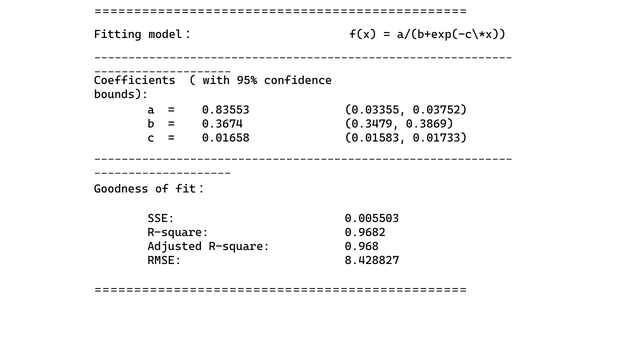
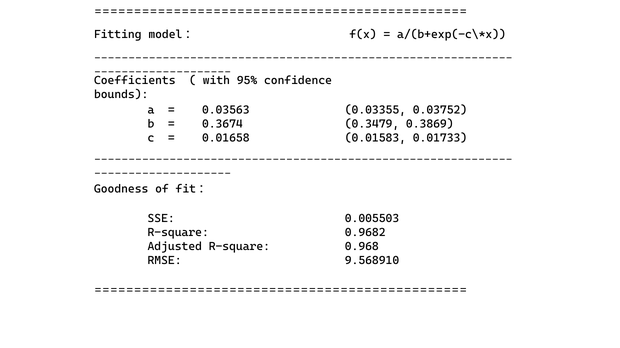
0.83553: 0.83553 -> 0.03563
8.428827: 8.428827 -> 9.568910
